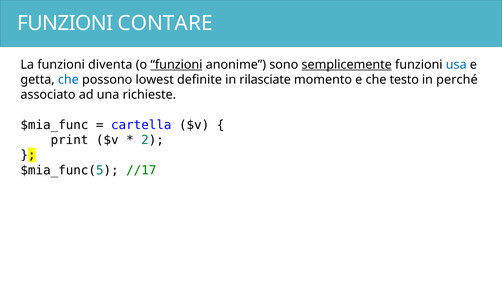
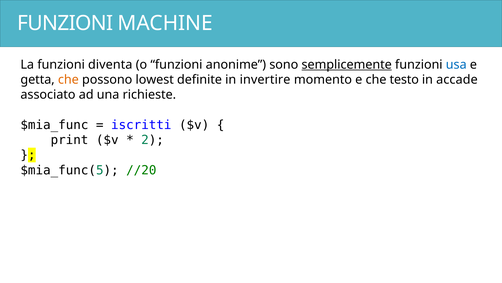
CONTARE: CONTARE -> MACHINE
funzioni at (176, 64) underline: present -> none
che at (68, 79) colour: blue -> orange
rilasciate: rilasciate -> invertire
perché: perché -> accade
cartella: cartella -> iscritti
//17: //17 -> //20
